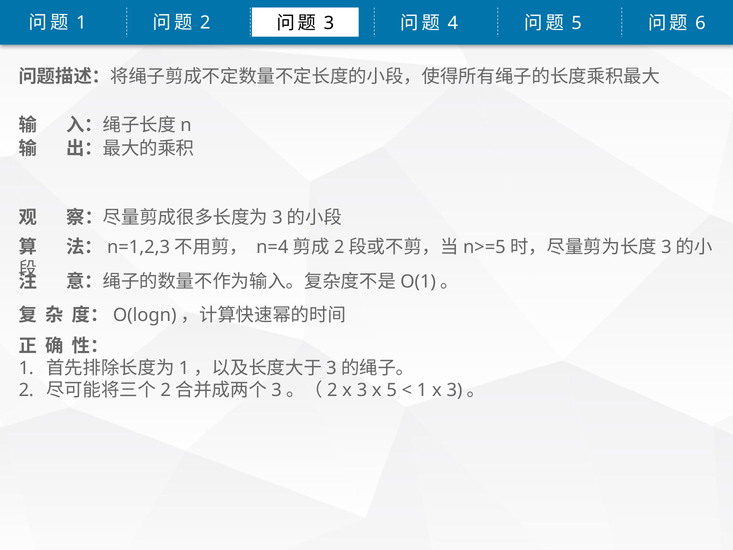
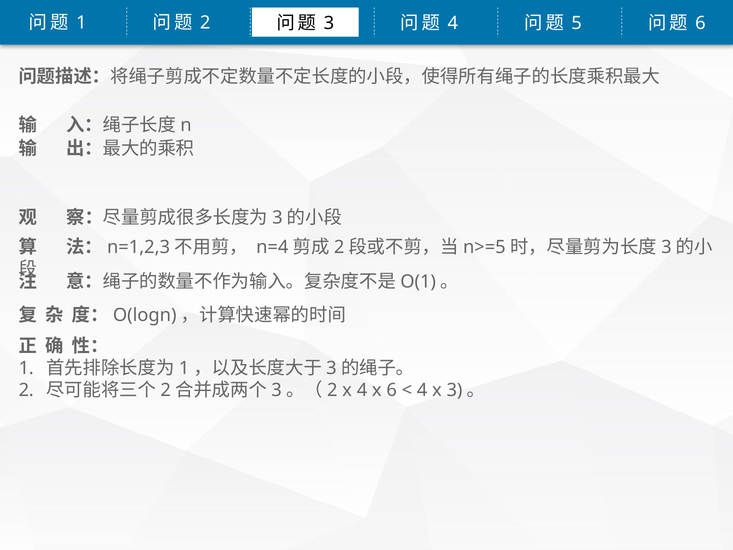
x 3: 3 -> 4
x 5: 5 -> 6
1 at (422, 390): 1 -> 4
